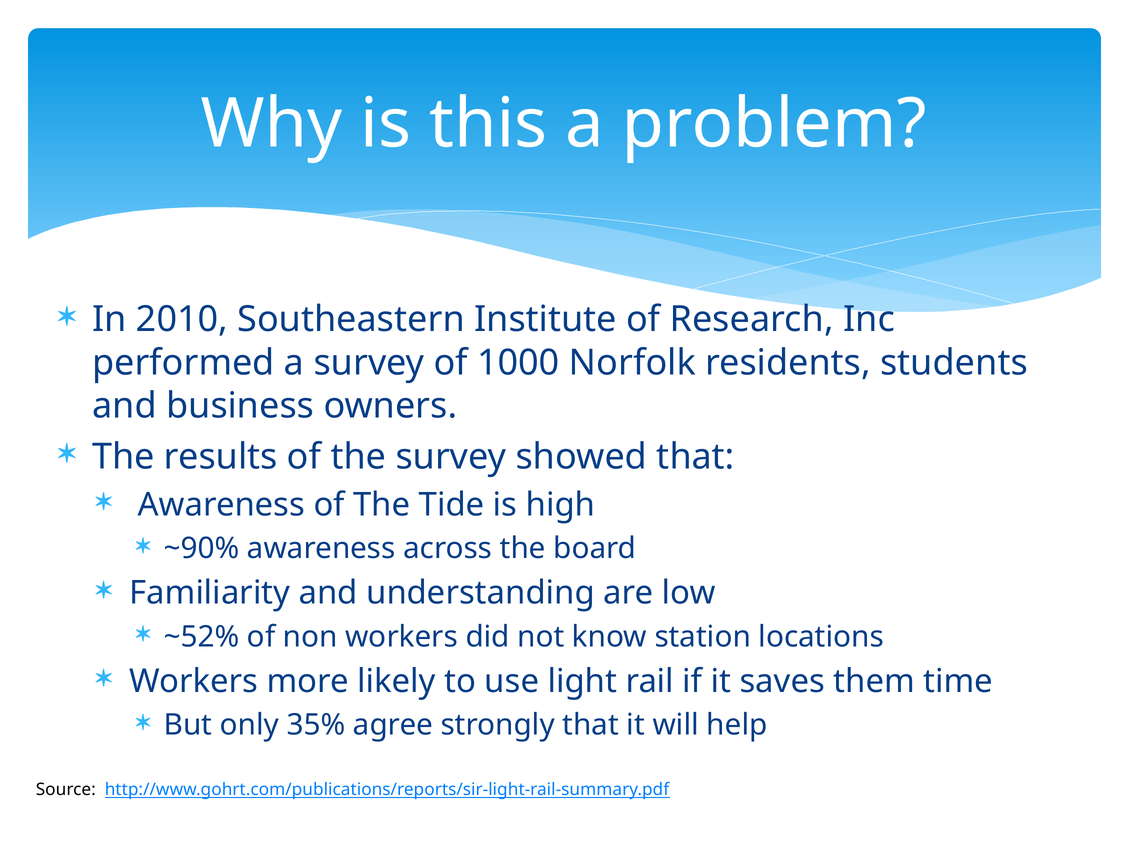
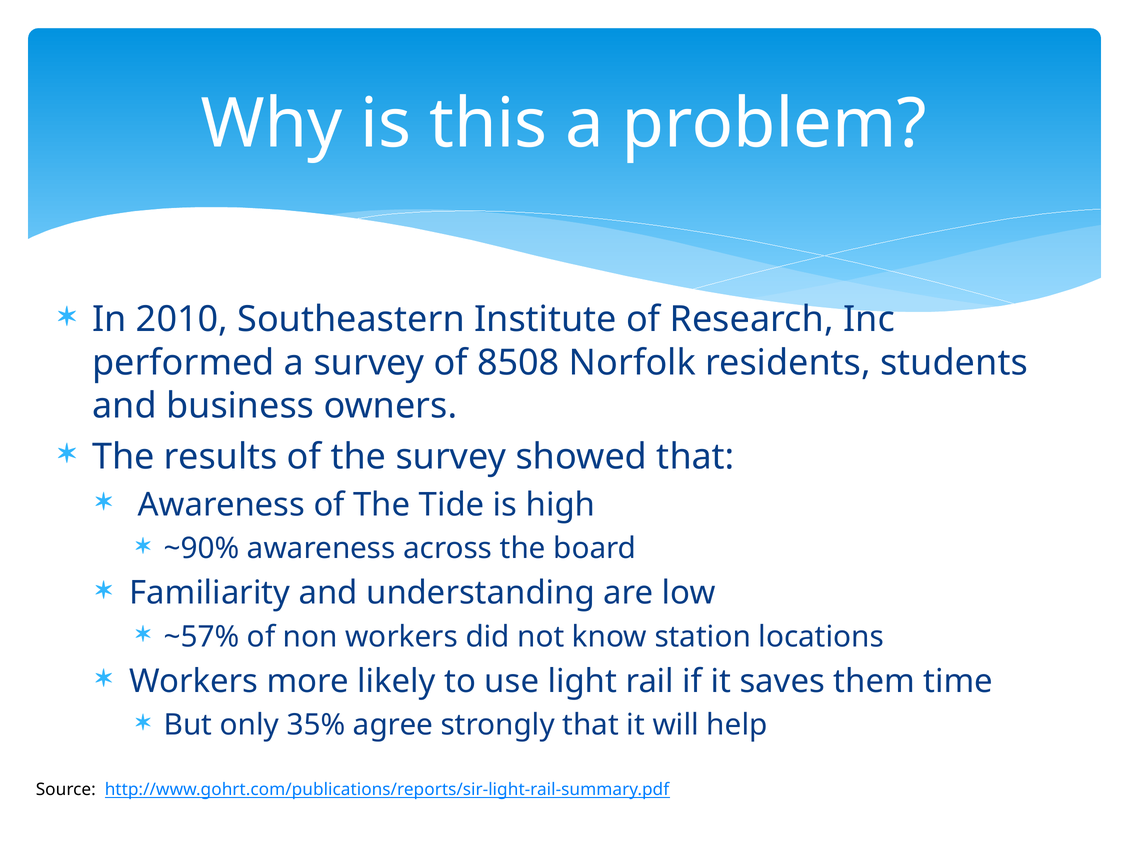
1000: 1000 -> 8508
~52%: ~52% -> ~57%
